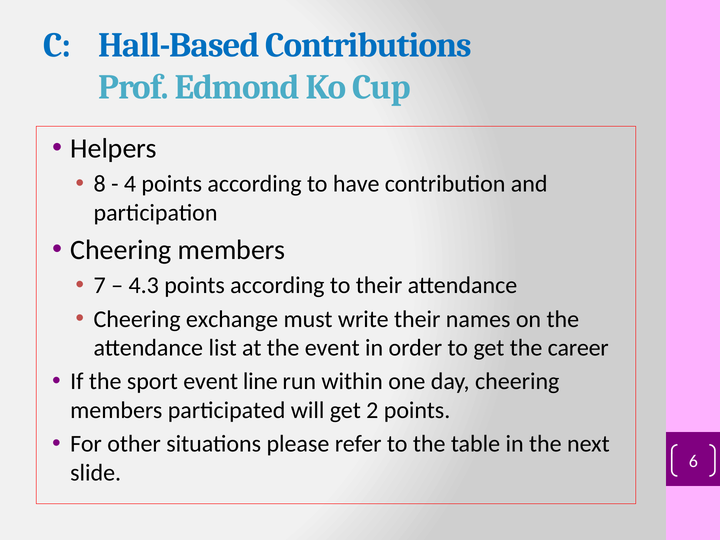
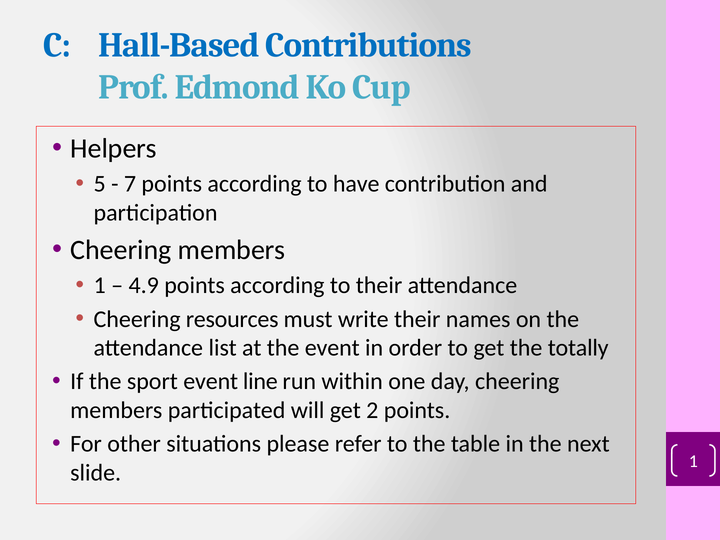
8: 8 -> 5
4: 4 -> 7
7 at (100, 286): 7 -> 1
4.3: 4.3 -> 4.9
exchange: exchange -> resources
career: career -> totally
slide 6: 6 -> 1
